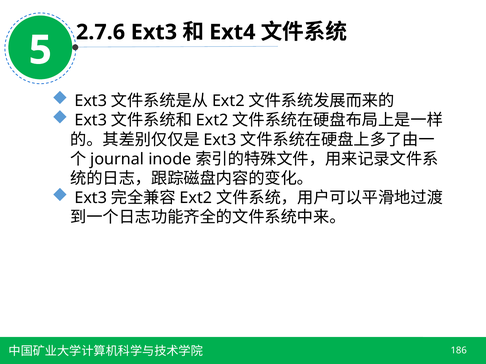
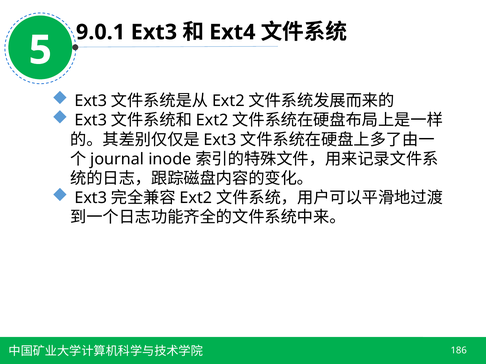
2.7.6: 2.7.6 -> 9.0.1
